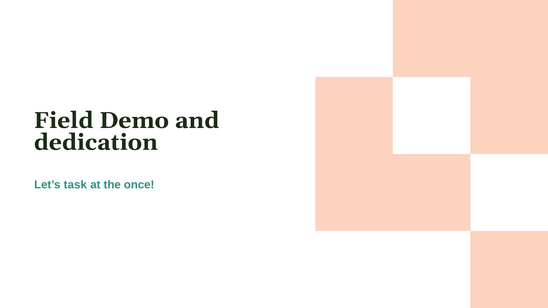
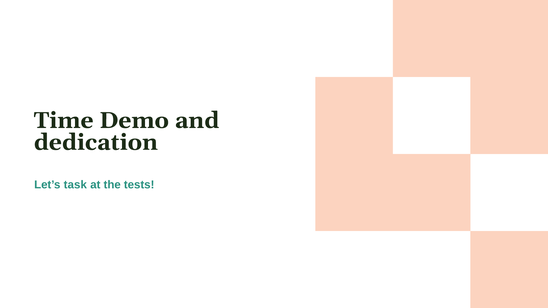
Field: Field -> Time
once: once -> tests
